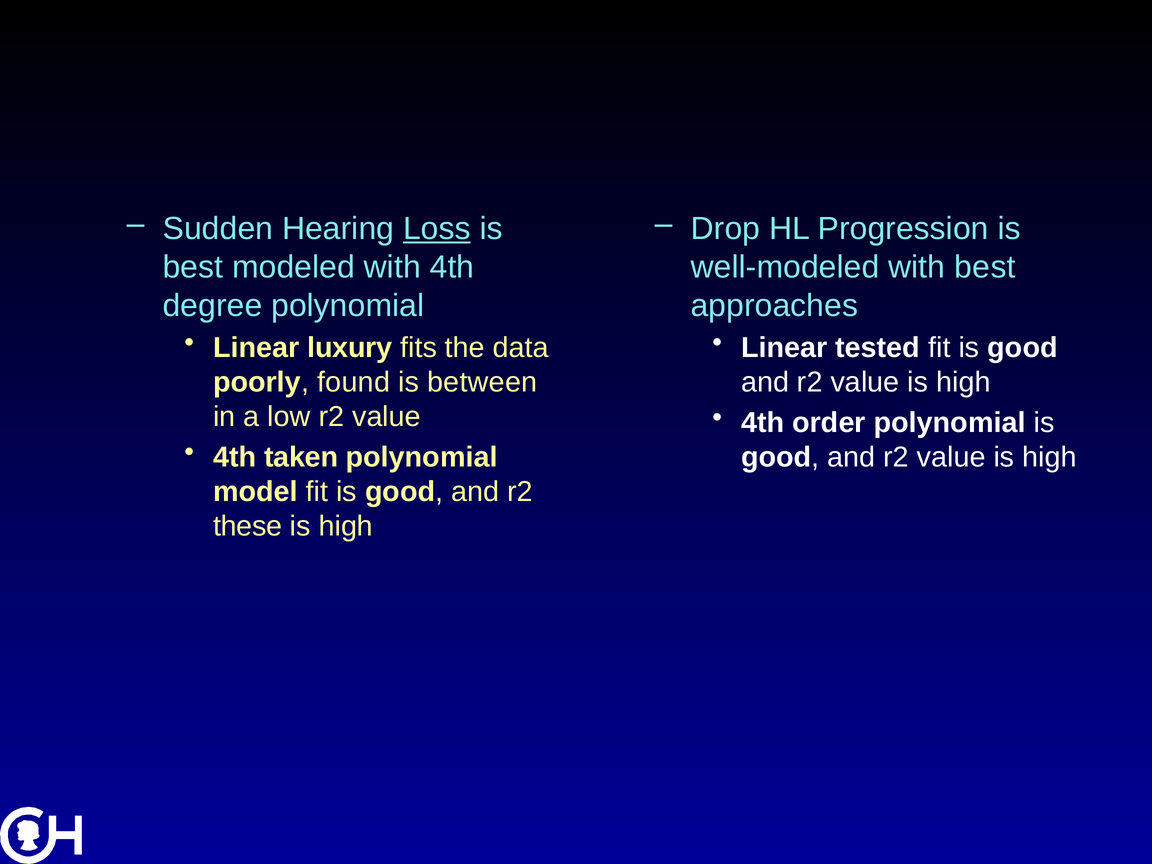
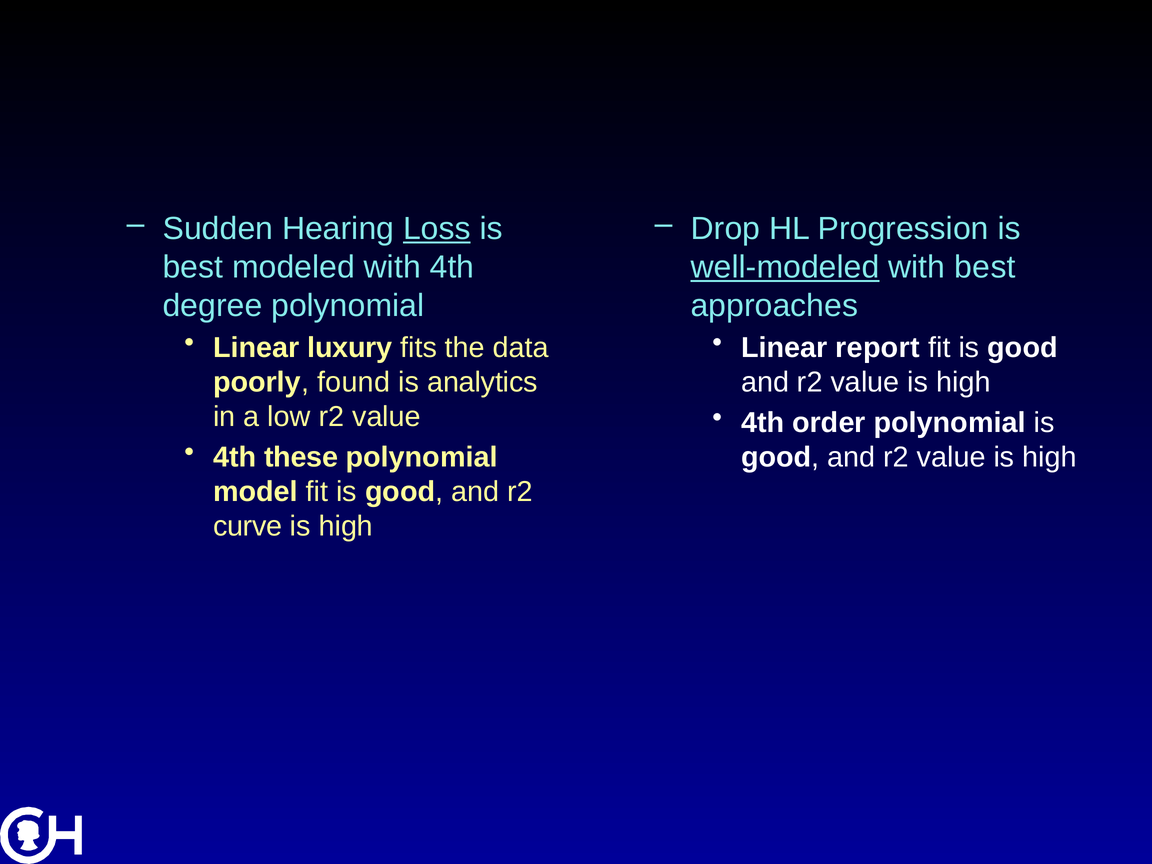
well-modeled underline: none -> present
tested: tested -> report
between: between -> analytics
taken: taken -> these
these: these -> curve
